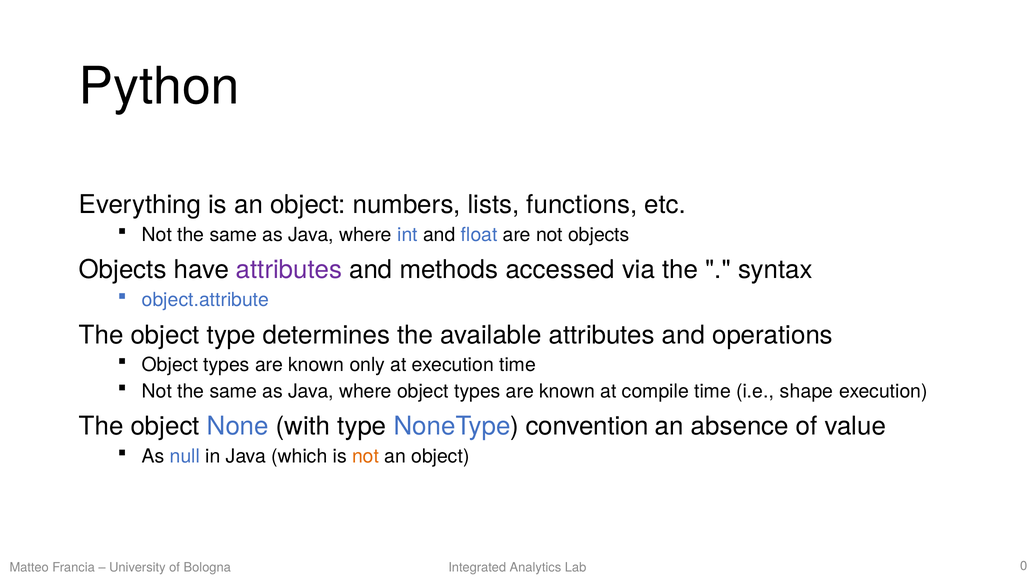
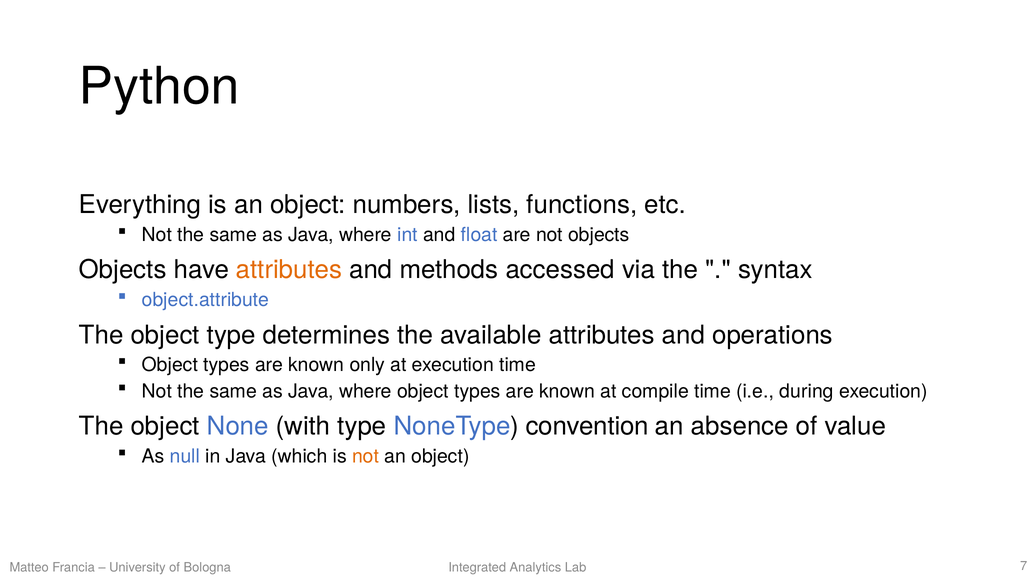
attributes at (289, 270) colour: purple -> orange
shape: shape -> during
0: 0 -> 7
